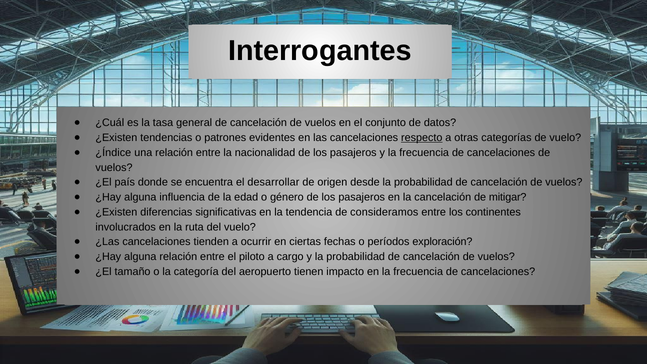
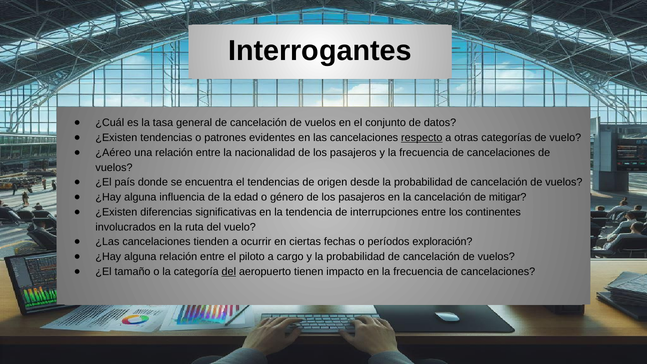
¿Índice: ¿Índice -> ¿Aéreo
el desarrollar: desarrollar -> tendencias
consideramos: consideramos -> interrupciones
del at (229, 272) underline: none -> present
